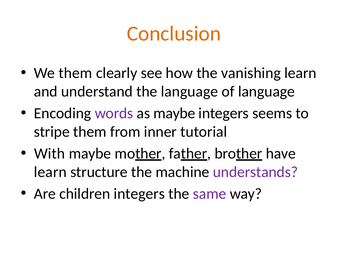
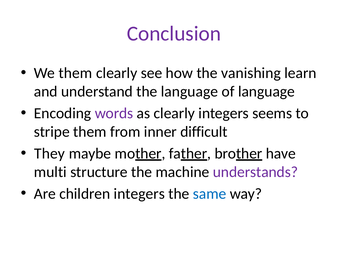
Conclusion colour: orange -> purple
as maybe: maybe -> clearly
tutorial: tutorial -> difficult
With: With -> They
learn at (50, 172): learn -> multi
same colour: purple -> blue
